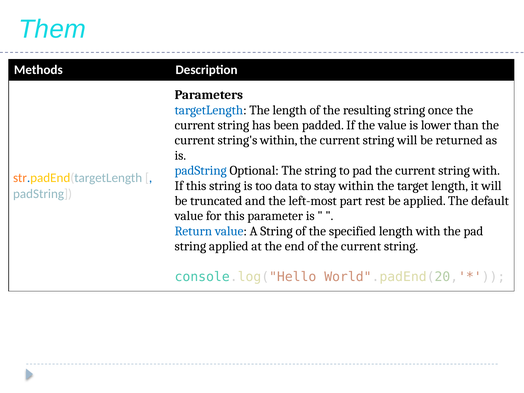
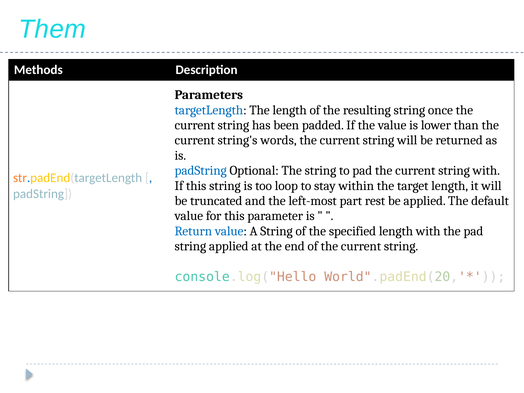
string's within: within -> words
data: data -> loop
